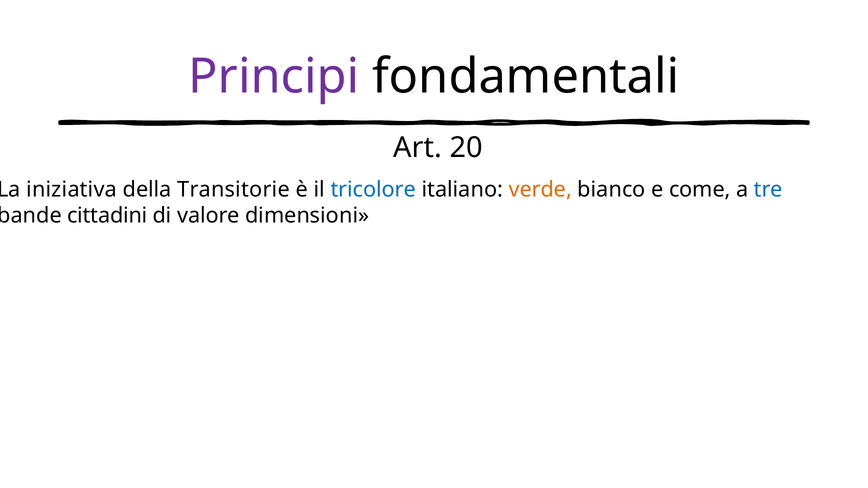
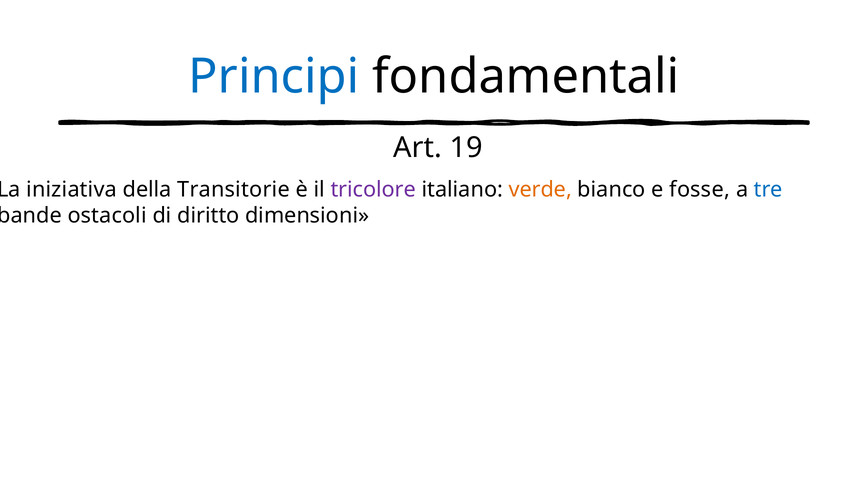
Principi colour: purple -> blue
20: 20 -> 19
tricolore colour: blue -> purple
come: come -> fosse
cittadini: cittadini -> ostacoli
valore: valore -> diritto
